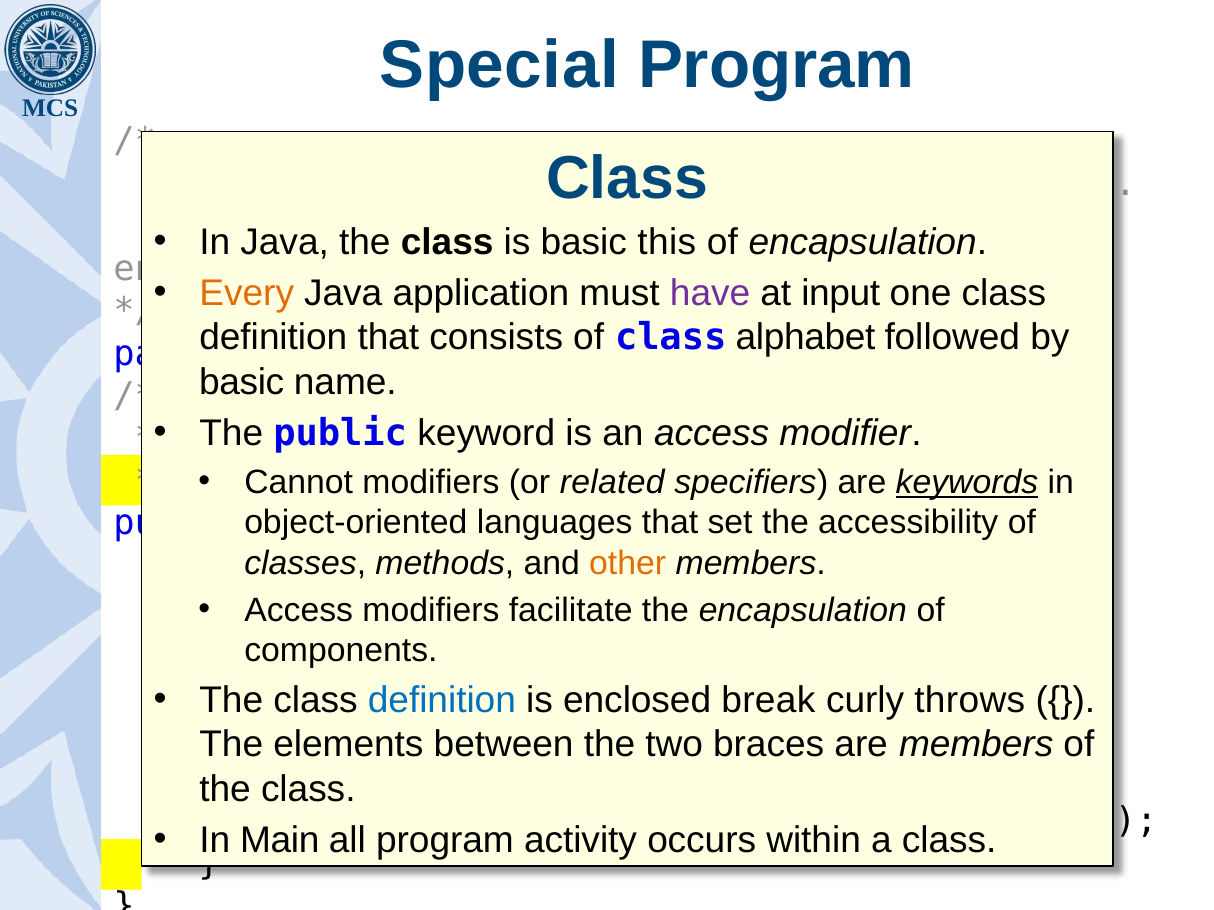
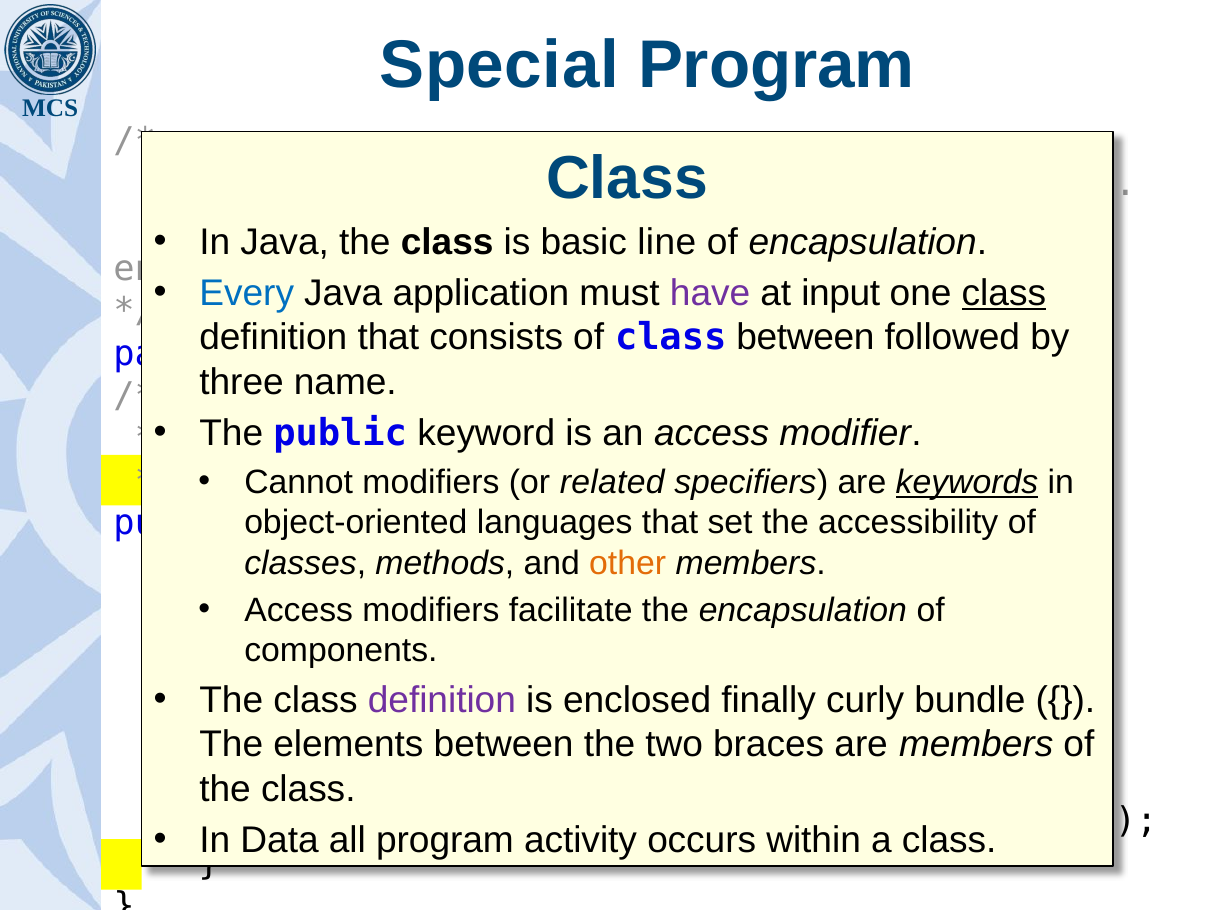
this at (667, 242): this -> line
Every colour: orange -> blue
class at (1004, 293) underline: none -> present
class alphabet: alphabet -> between
basic at (242, 382): basic -> three
definition at (442, 701) colour: blue -> purple
break: break -> finally
throws: throws -> bundle
Main: Main -> Data
